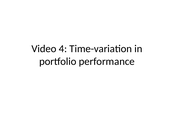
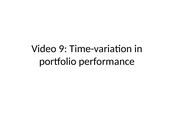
4: 4 -> 9
